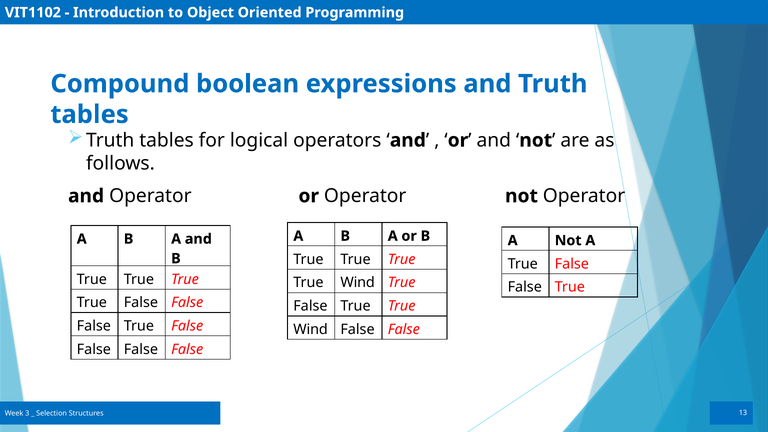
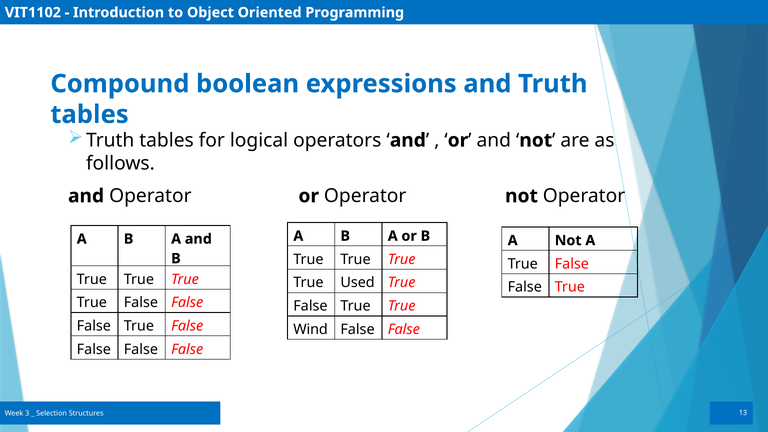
Wind at (358, 283): Wind -> Used
